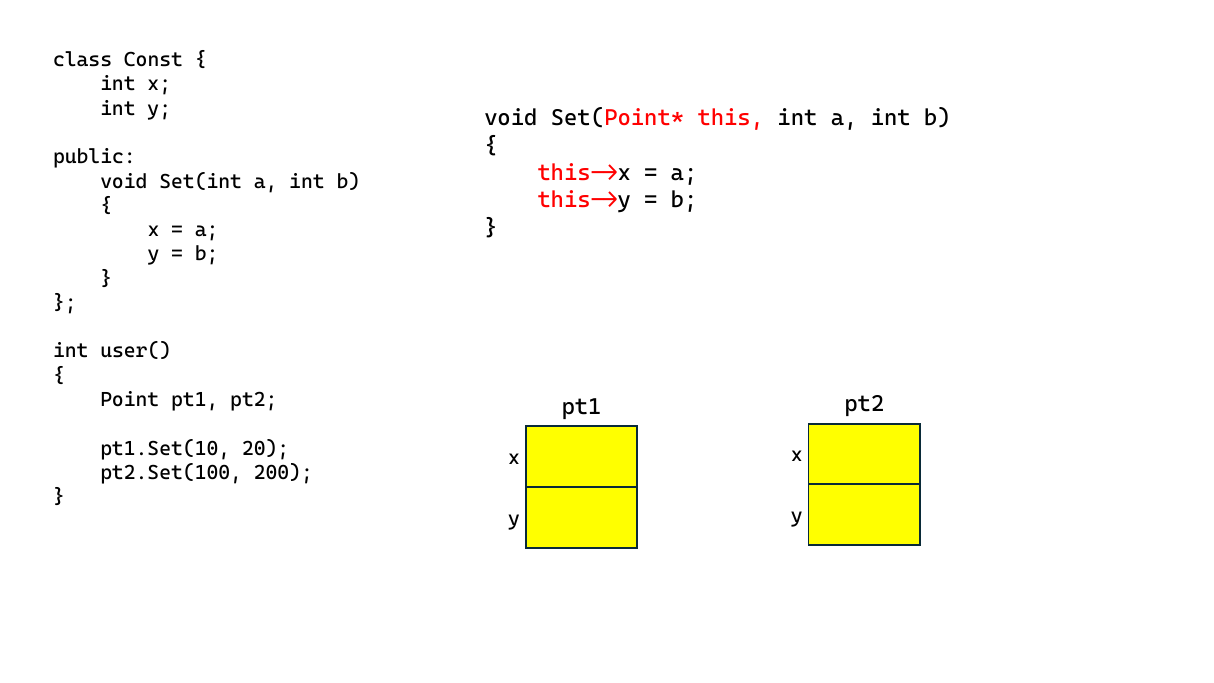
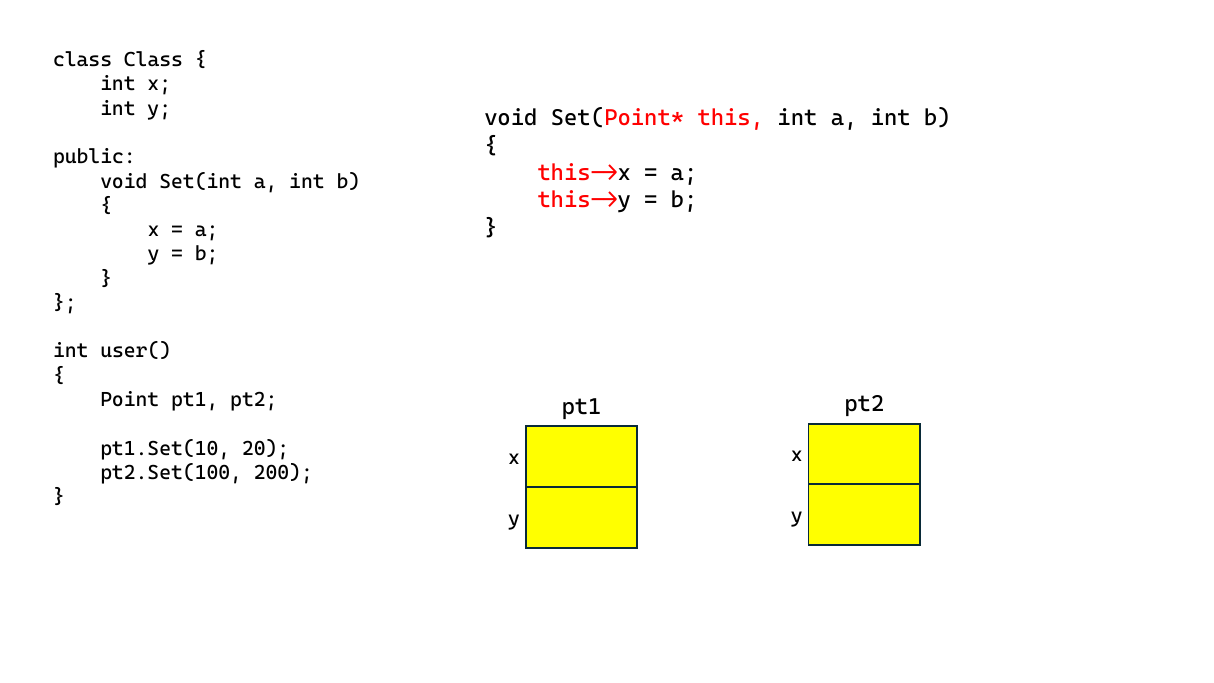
class Const: Const -> Class
